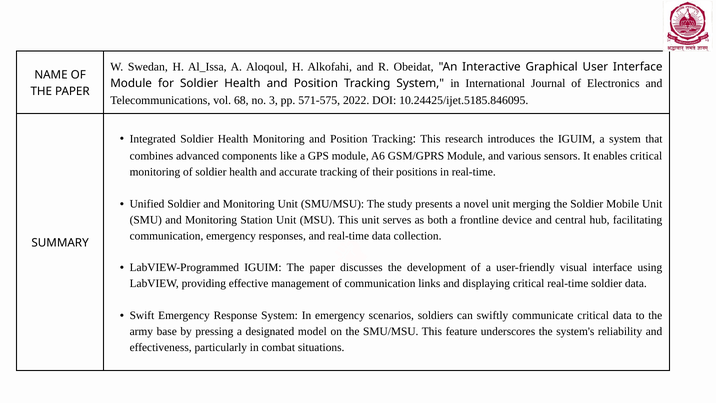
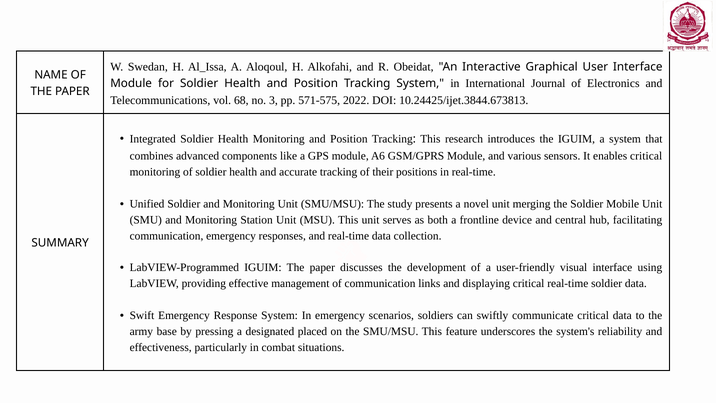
10.24425/ijet.5185.846095: 10.24425/ijet.5185.846095 -> 10.24425/ijet.3844.673813
model: model -> placed
